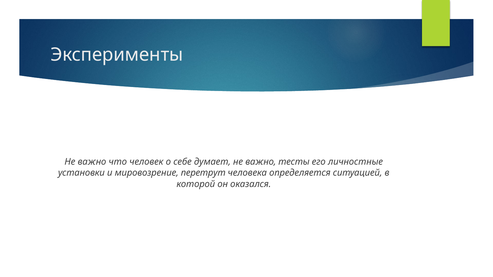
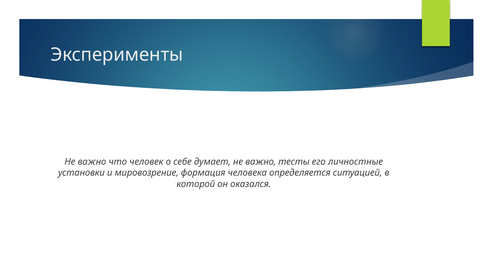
перетрут: перетрут -> формация
